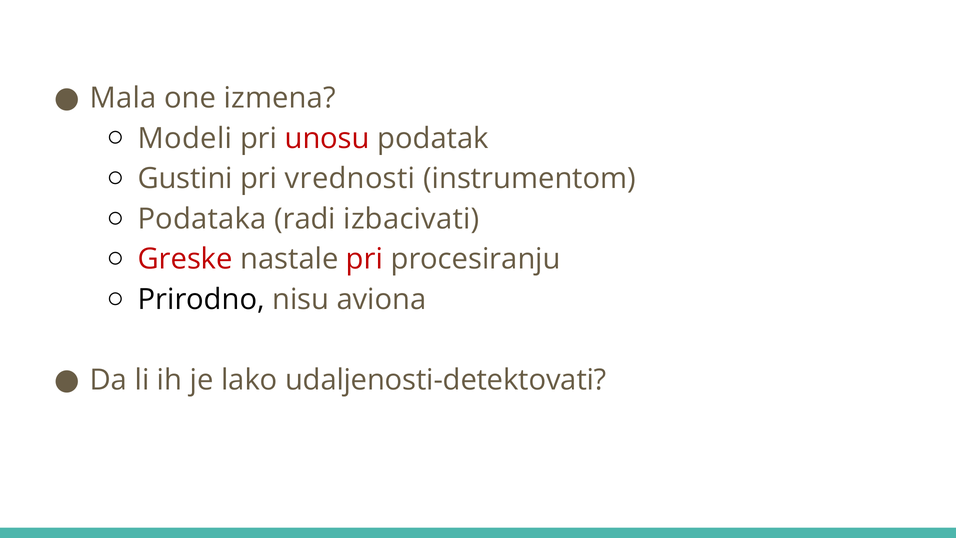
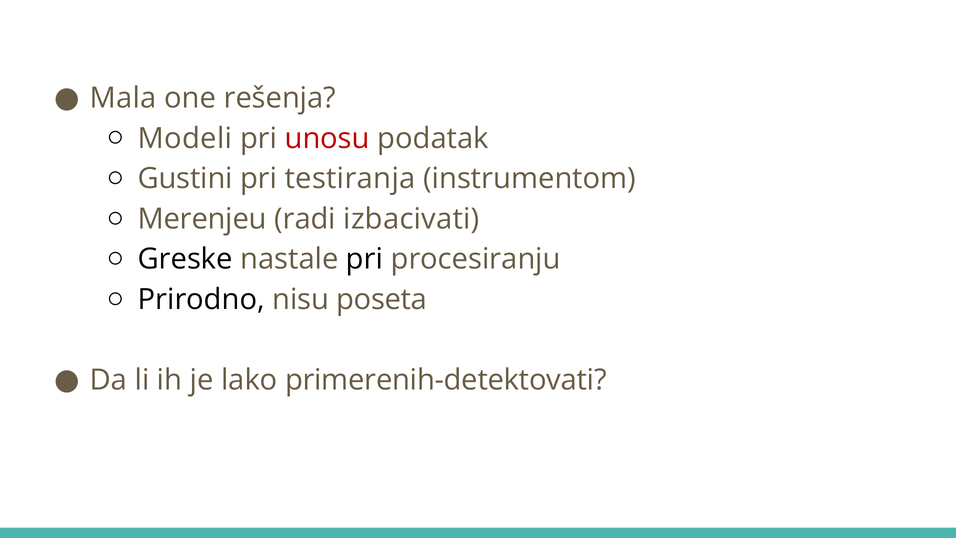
izmena: izmena -> rešenja
vrednosti: vrednosti -> testiranja
Podataka: Podataka -> Merenjeu
Greske colour: red -> black
pri at (365, 259) colour: red -> black
aviona: aviona -> poseta
udaljenosti-detektovati: udaljenosti-detektovati -> primerenih-detektovati
